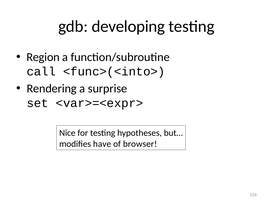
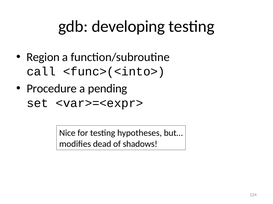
Rendering: Rendering -> Procedure
surprise: surprise -> pending
have: have -> dead
browser: browser -> shadows
